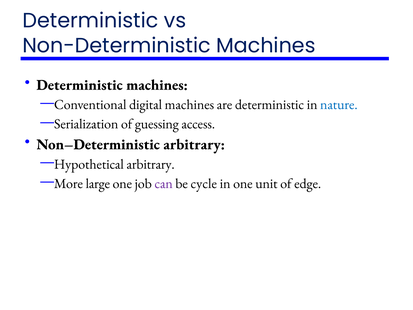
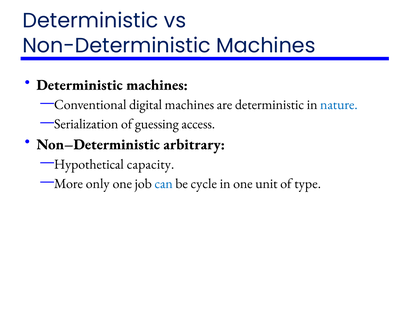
Hypothetical arbitrary: arbitrary -> capacity
large: large -> only
can colour: purple -> blue
edge: edge -> type
